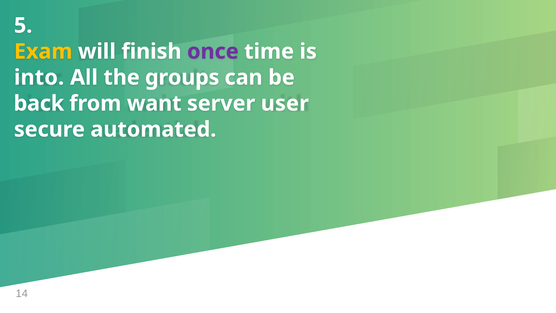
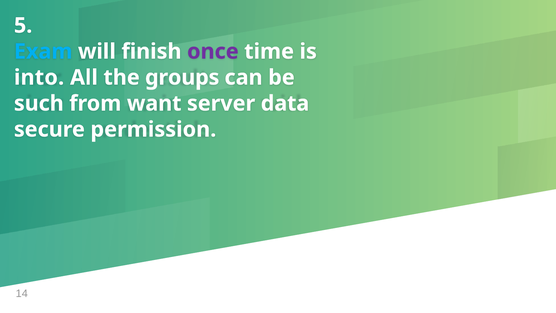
Exam colour: yellow -> light blue
back: back -> such
user: user -> data
automated: automated -> permission
